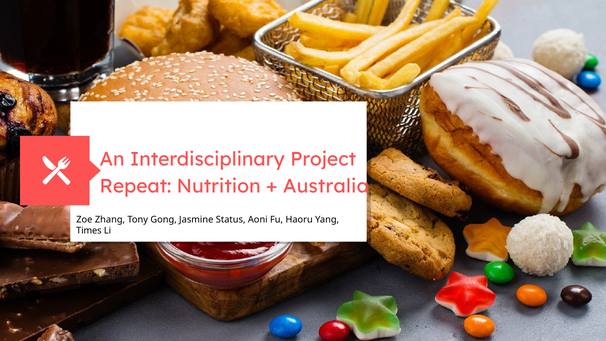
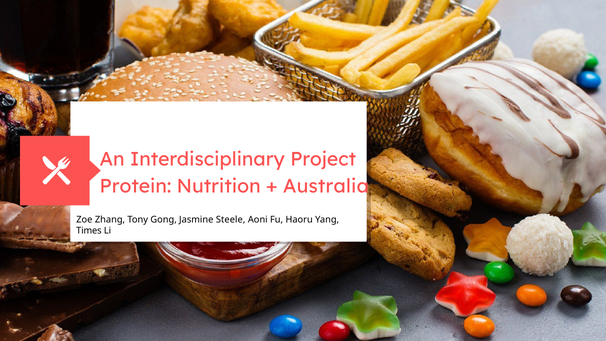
Repeat: Repeat -> Protein
Status: Status -> Steele
